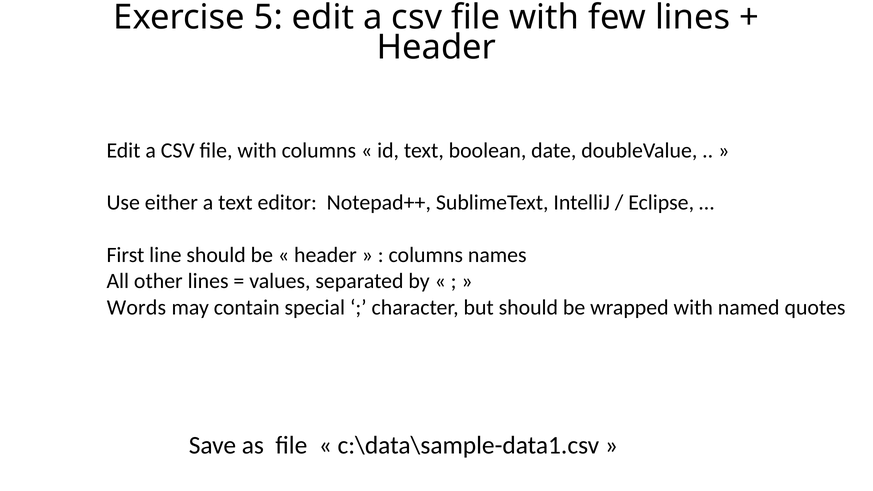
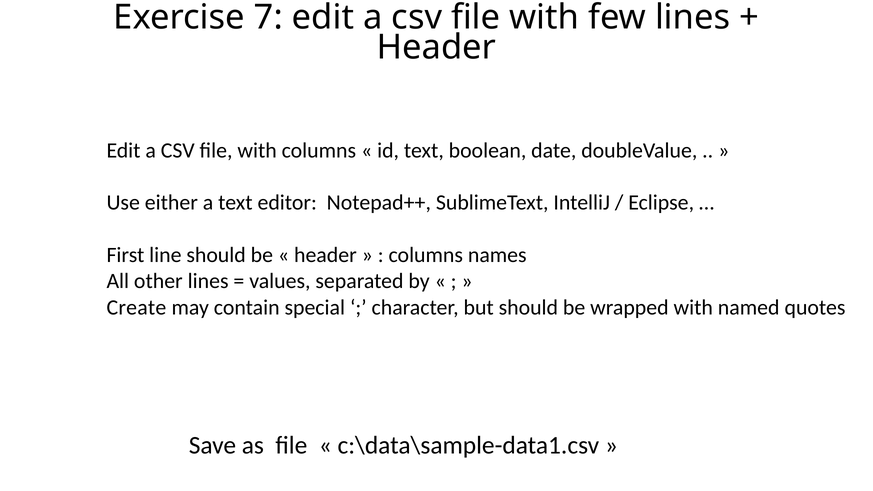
5: 5 -> 7
Words: Words -> Create
